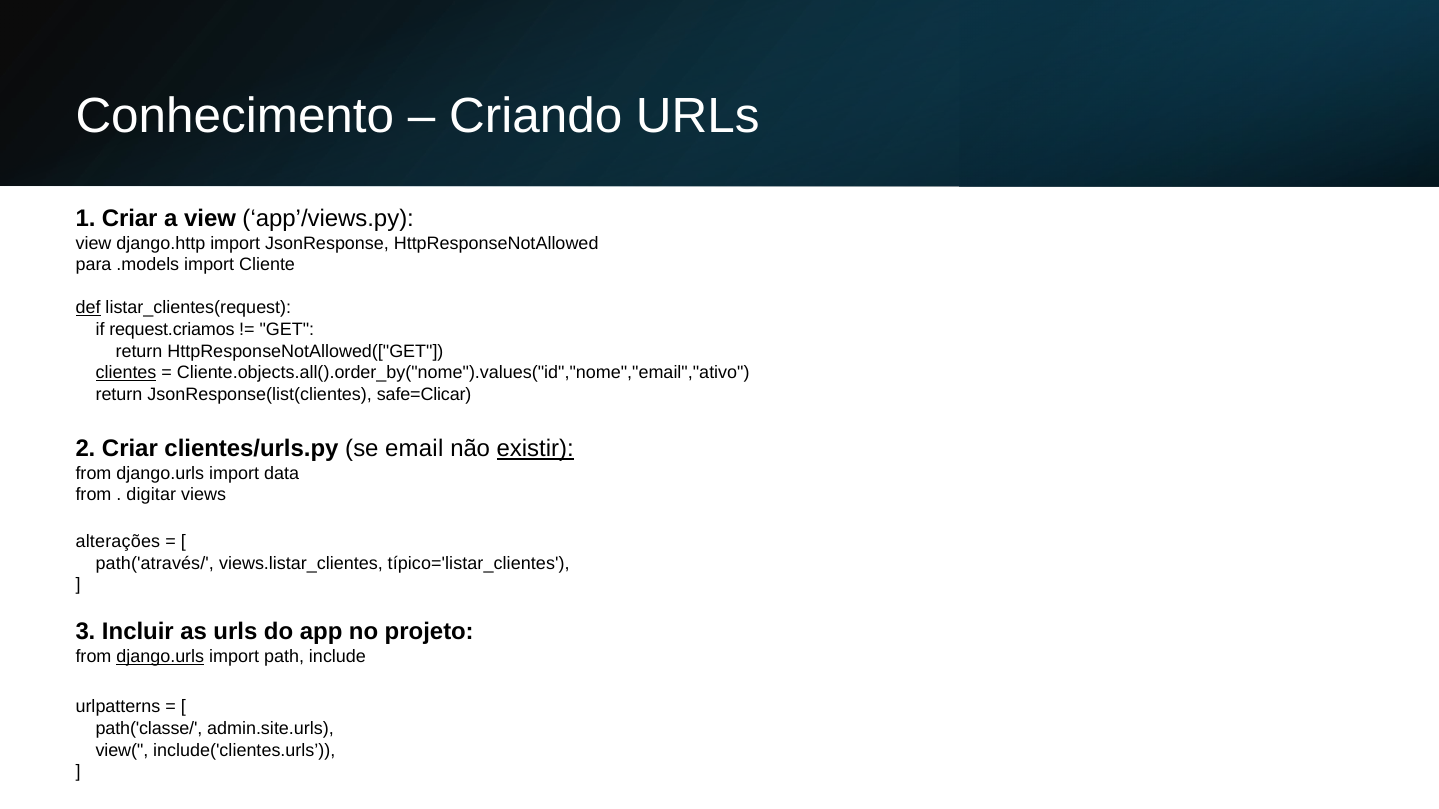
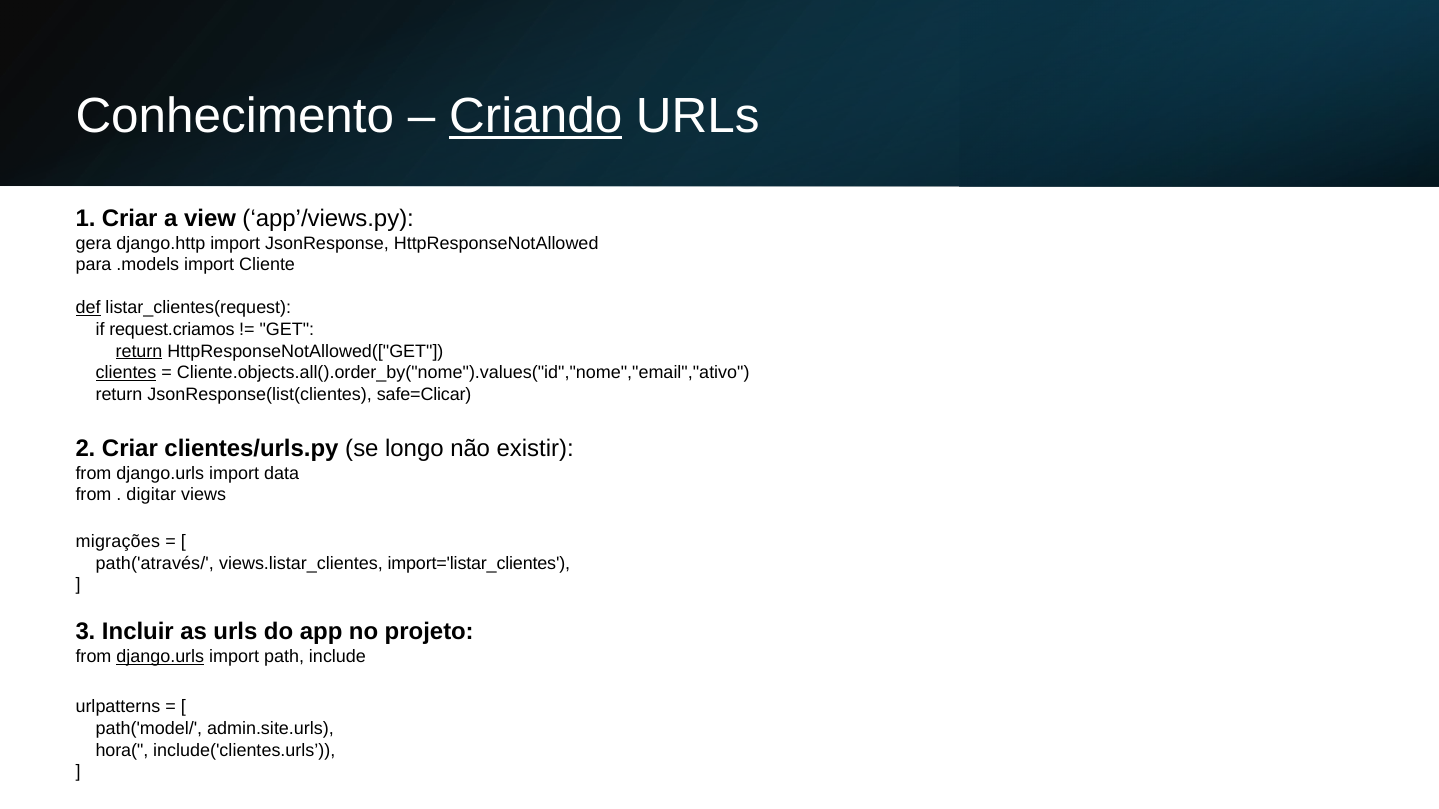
Criando underline: none -> present
view at (94, 243): view -> gera
return at (139, 351) underline: none -> present
email: email -> longo
existir underline: present -> none
alterações: alterações -> migrações
típico='listar_clientes: típico='listar_clientes -> import='listar_clientes
path('classe/: path('classe/ -> path('model/
view(: view( -> hora(
